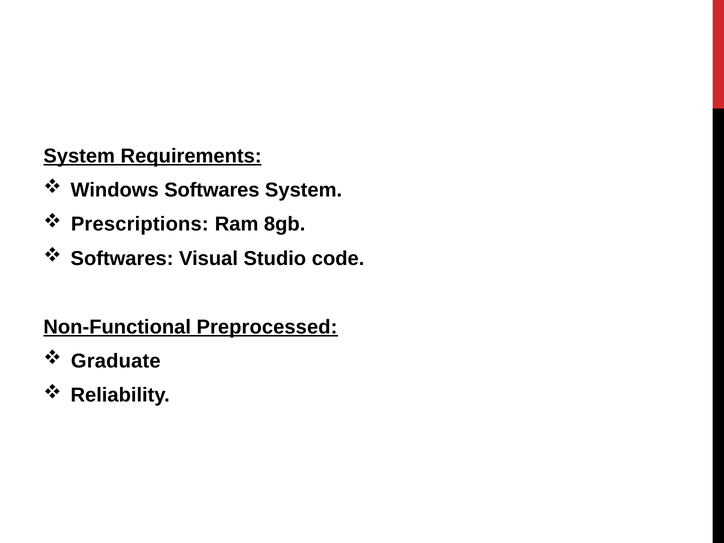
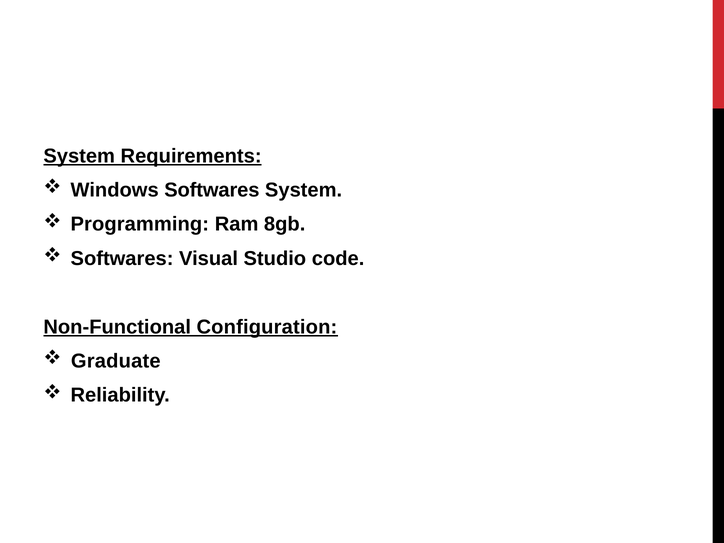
Prescriptions: Prescriptions -> Programming
Preprocessed: Preprocessed -> Configuration
